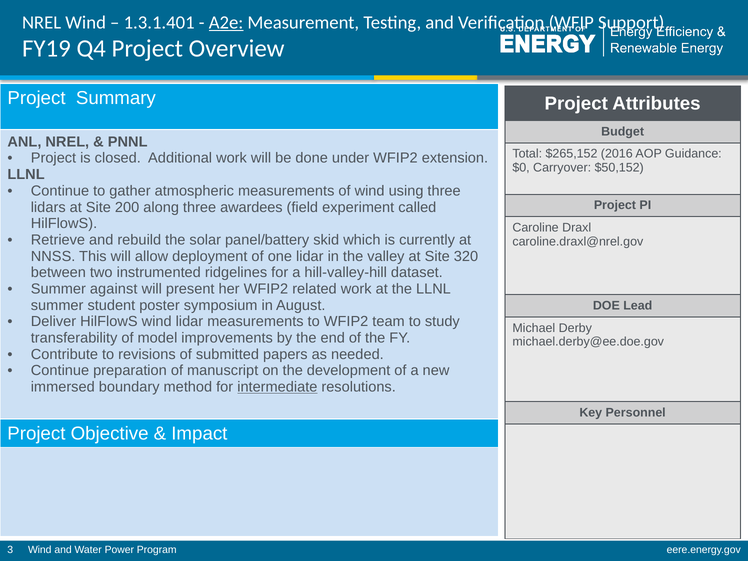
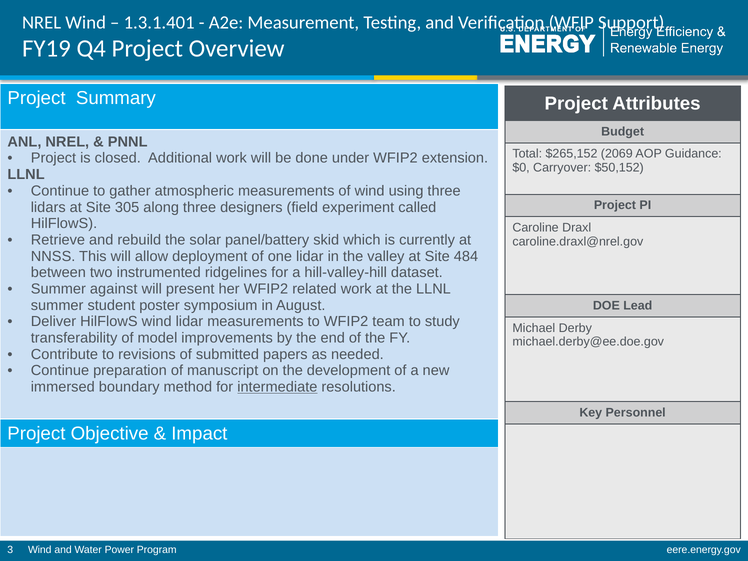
A2e underline: present -> none
2016: 2016 -> 2069
200: 200 -> 305
awardees: awardees -> designers
320: 320 -> 484
